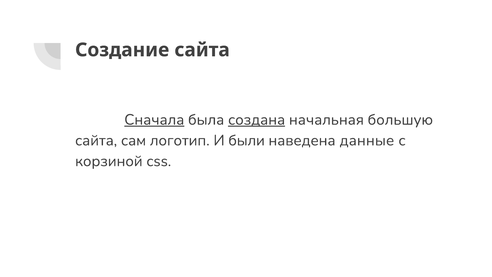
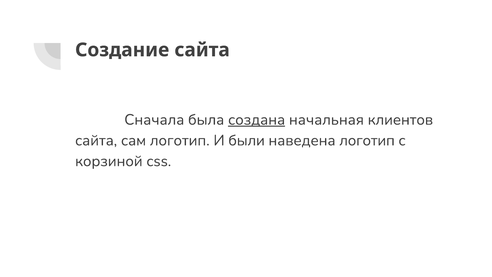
Сначала underline: present -> none
большую: большую -> клиентов
наведена данные: данные -> логотип
